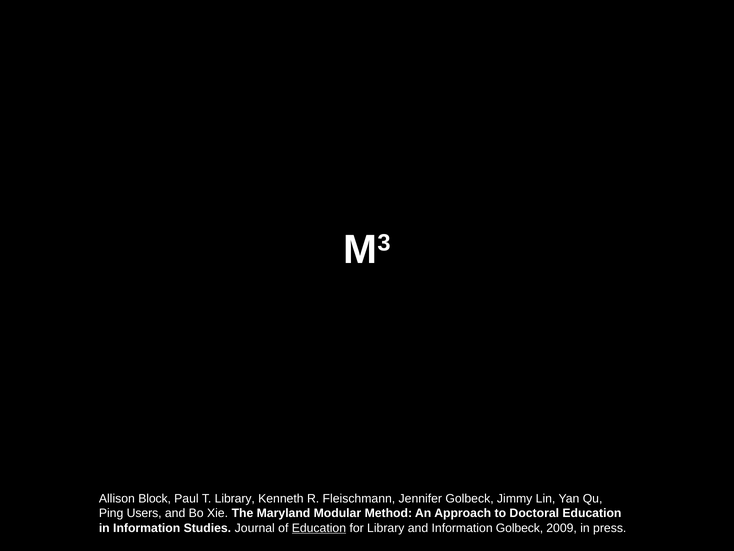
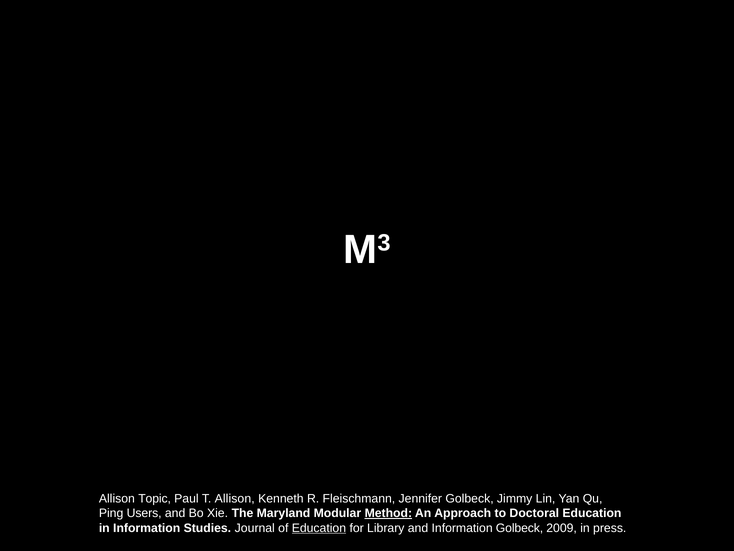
Block: Block -> Topic
T Library: Library -> Allison
Method underline: none -> present
